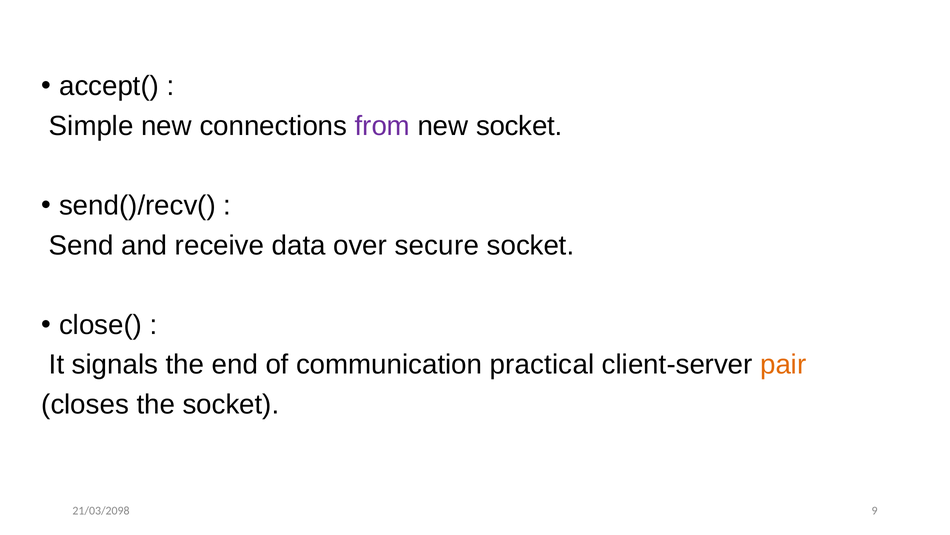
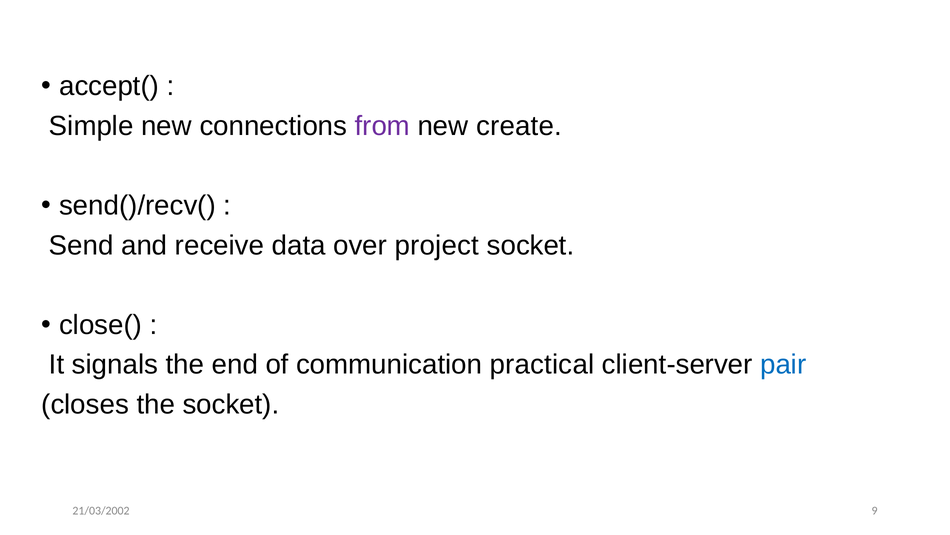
new socket: socket -> create
secure: secure -> project
pair colour: orange -> blue
21/03/2098: 21/03/2098 -> 21/03/2002
